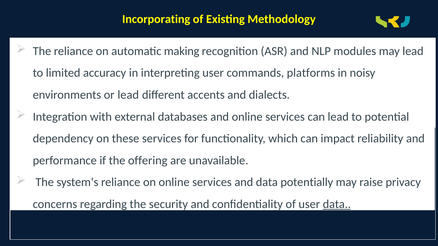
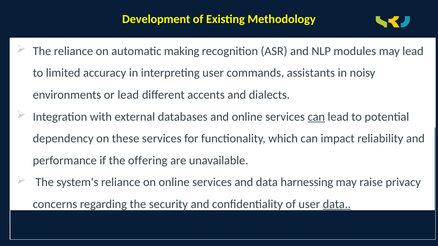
Incorporating: Incorporating -> Development
platforms: platforms -> assistants
can at (316, 117) underline: none -> present
potentially: potentially -> harnessing
